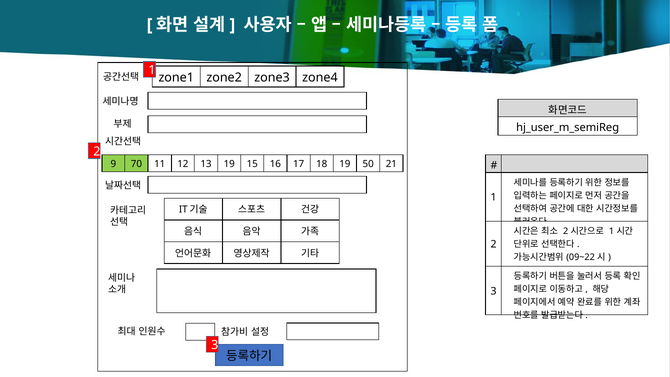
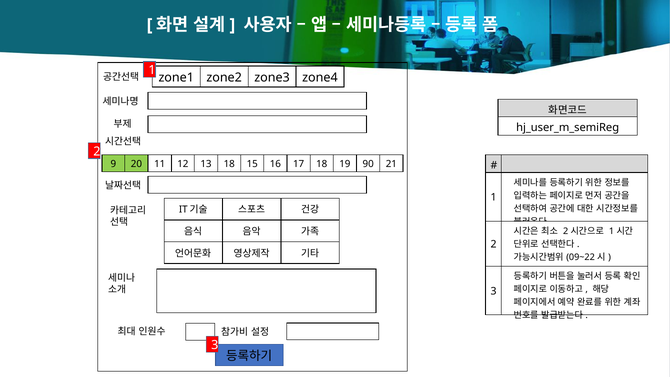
70: 70 -> 20
13 19: 19 -> 18
50: 50 -> 90
